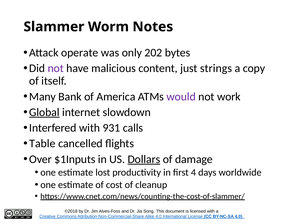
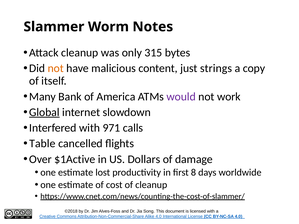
Attack operate: operate -> cleanup
202: 202 -> 315
not at (56, 68) colour: purple -> orange
931: 931 -> 971
$1Inputs: $1Inputs -> $1Active
Dollars underline: present -> none
4: 4 -> 8
